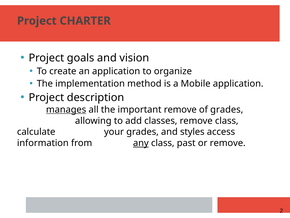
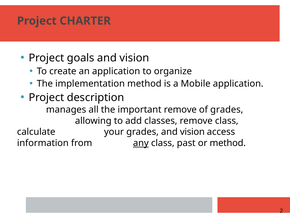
manages underline: present -> none
grades and styles: styles -> vision
or remove: remove -> method
